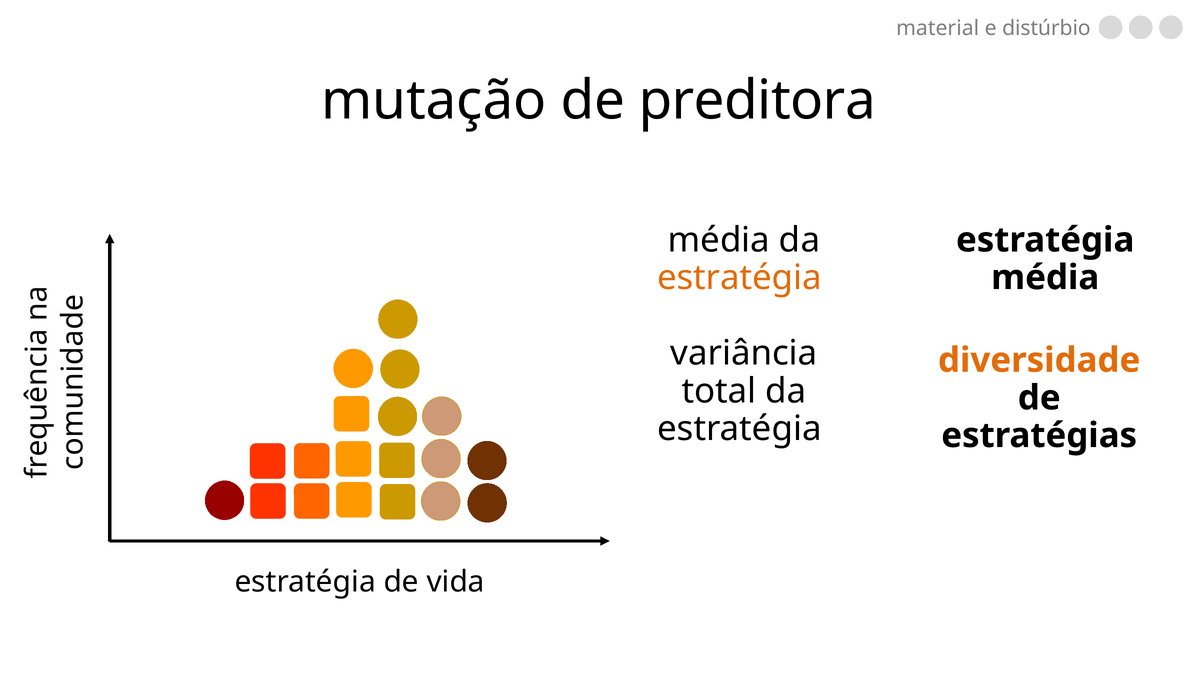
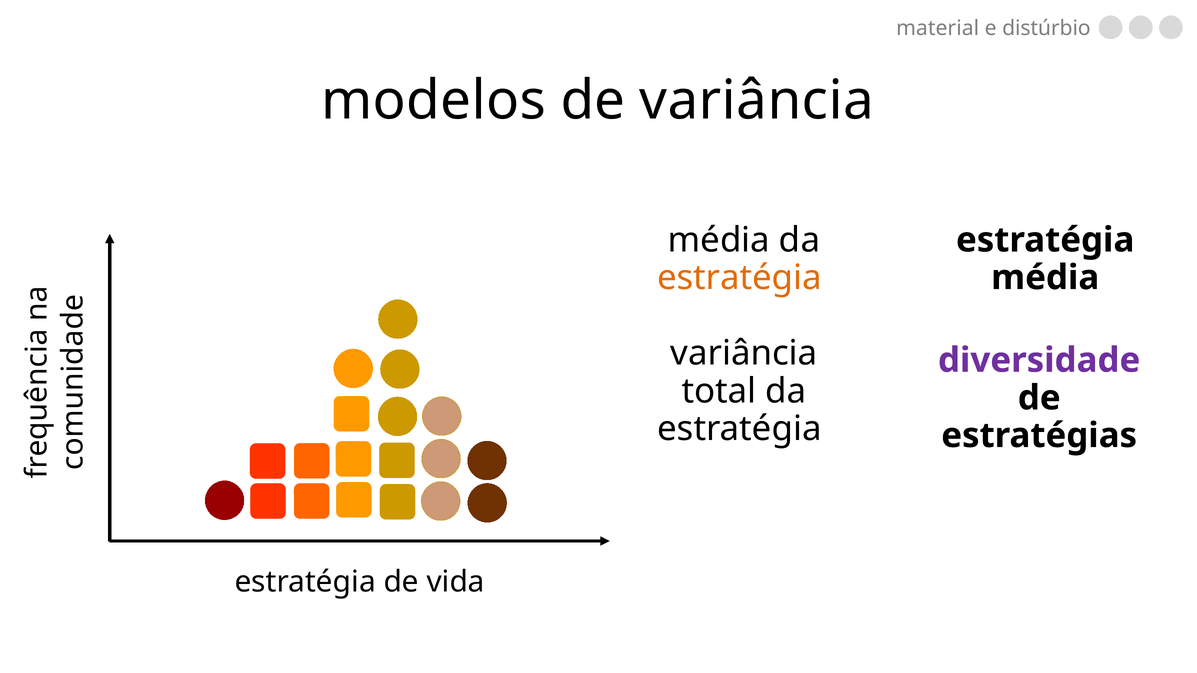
mutação: mutação -> modelos
de preditora: preditora -> variância
diversidade colour: orange -> purple
